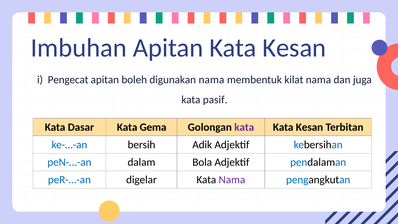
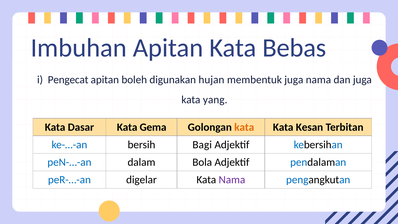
Apitan Kata Kesan: Kesan -> Bebas
digunakan nama: nama -> hujan
membentuk kilat: kilat -> juga
pasif: pasif -> yang
kata at (244, 127) colour: purple -> orange
Adik: Adik -> Bagi
